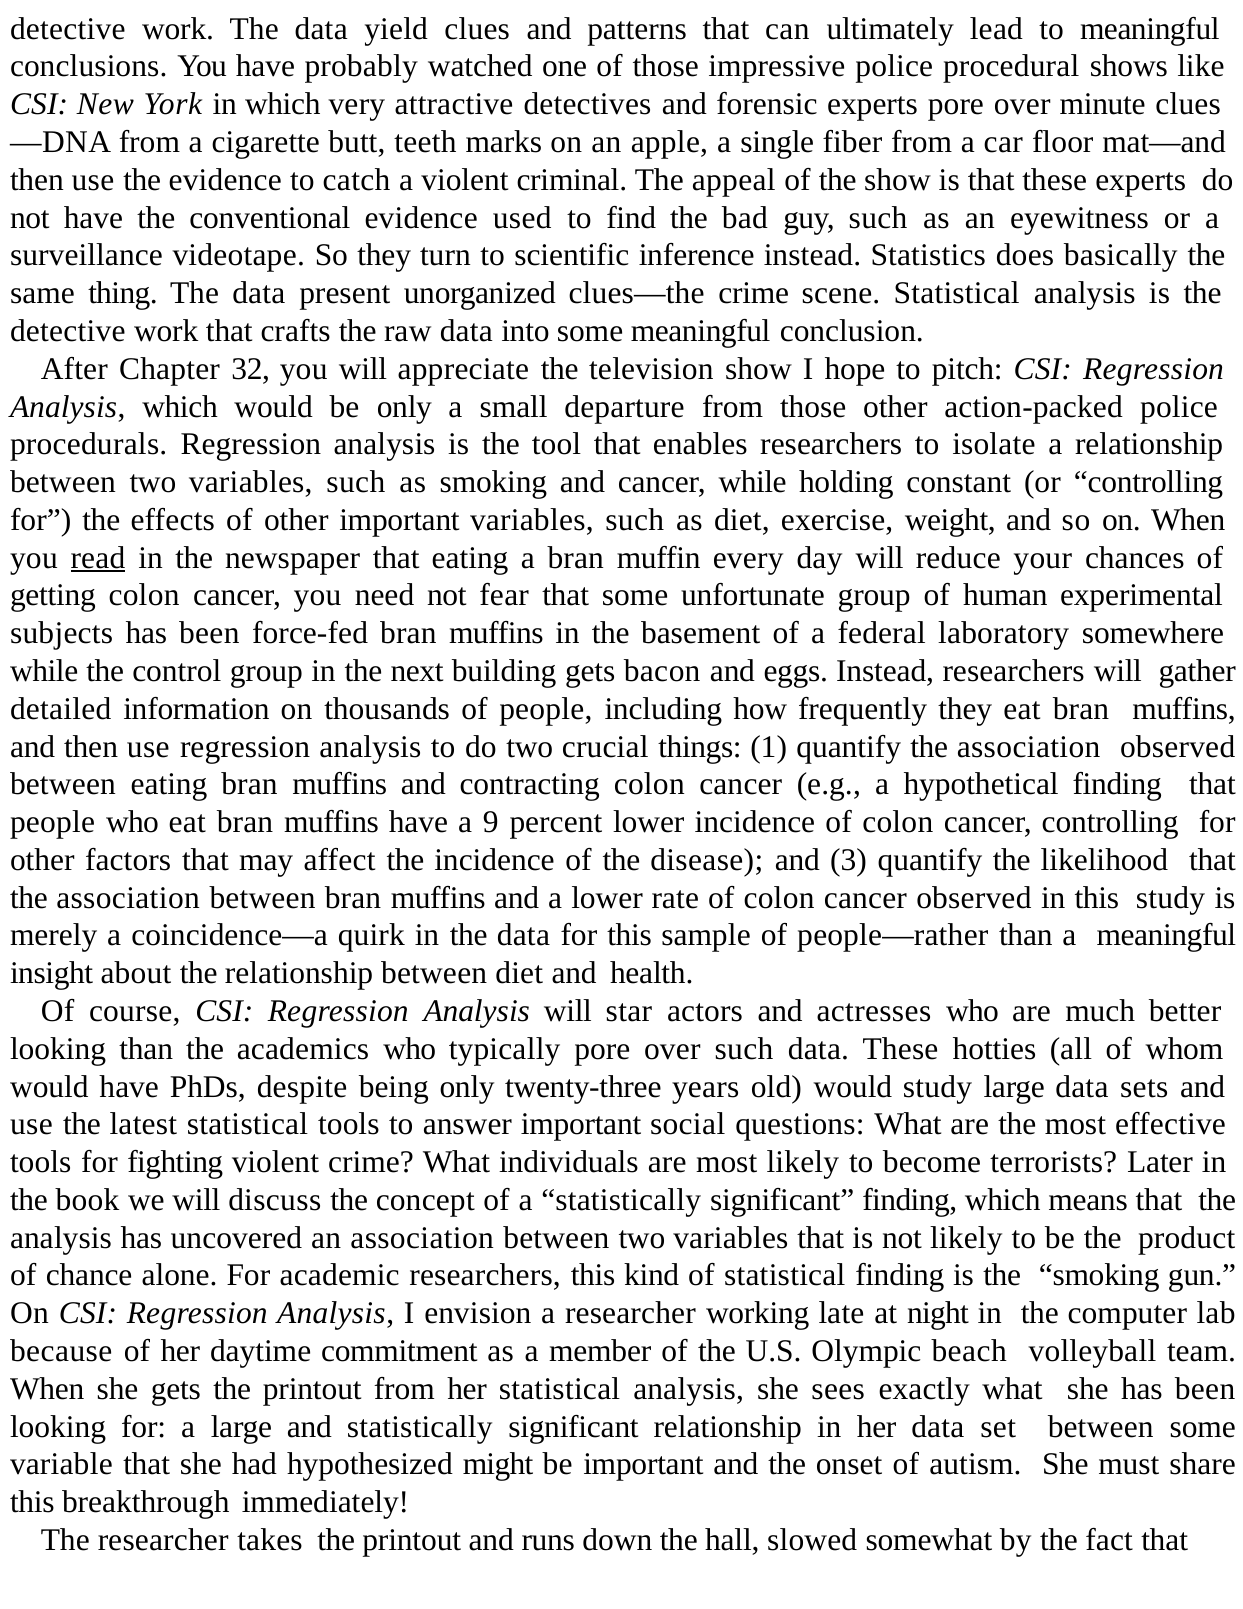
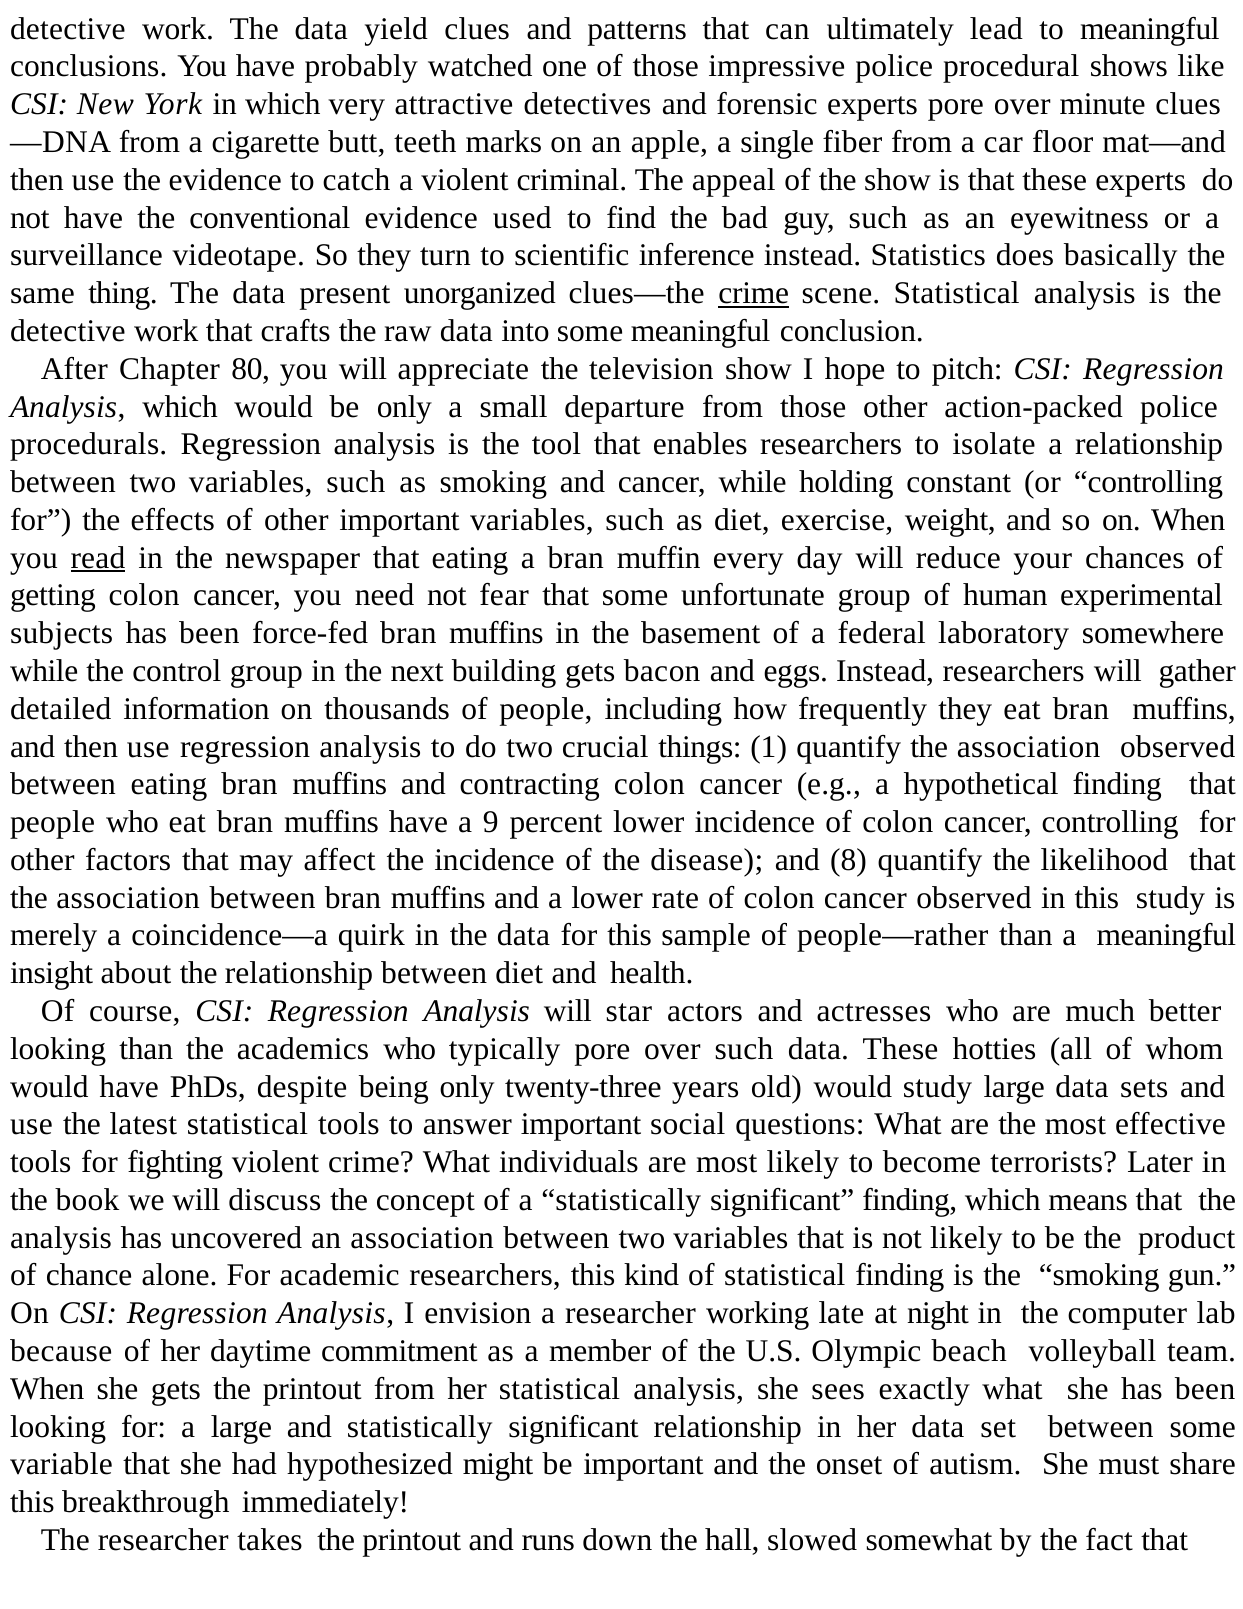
crime at (754, 293) underline: none -> present
32: 32 -> 80
3: 3 -> 8
